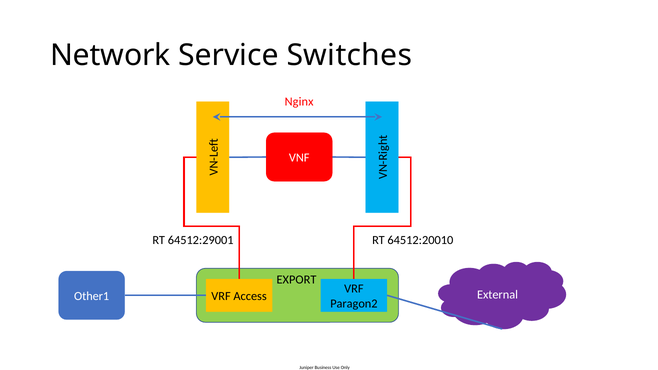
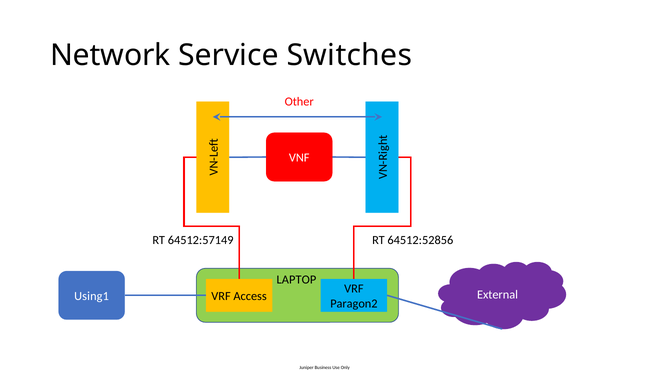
Nginx: Nginx -> Other
64512:29001: 64512:29001 -> 64512:57149
64512:20010: 64512:20010 -> 64512:52856
EXPORT: EXPORT -> LAPTOP
Other1: Other1 -> Using1
